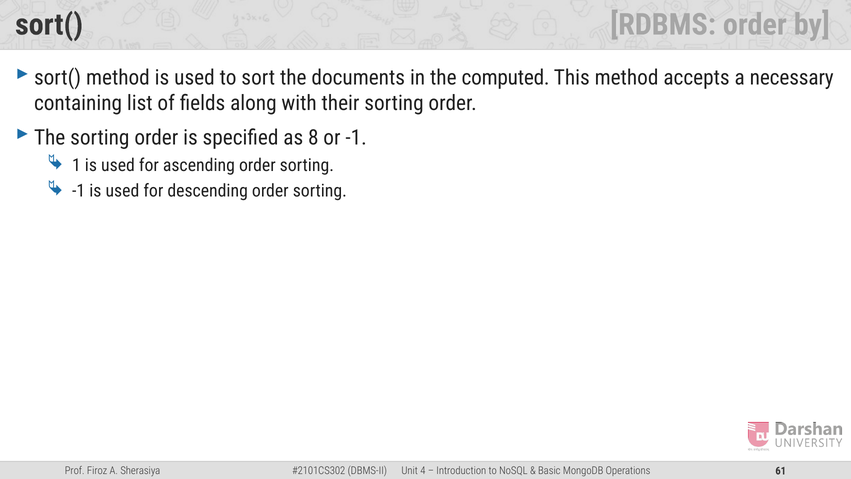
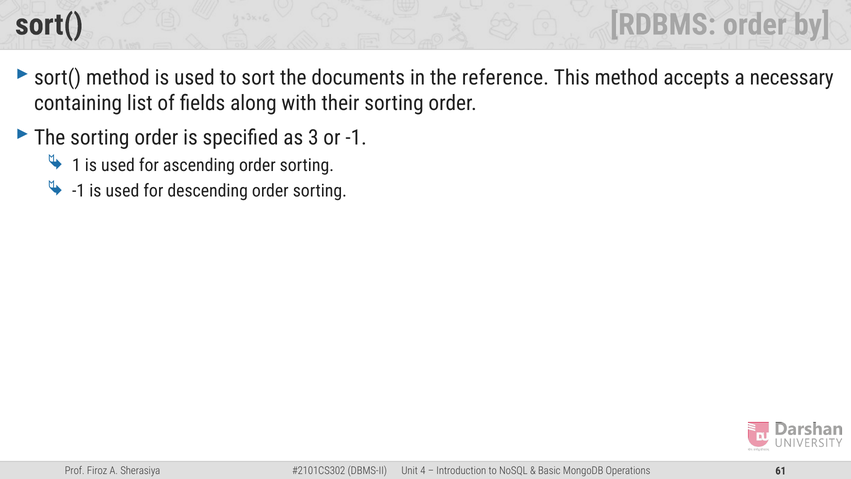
computed: computed -> reference
8: 8 -> 3
